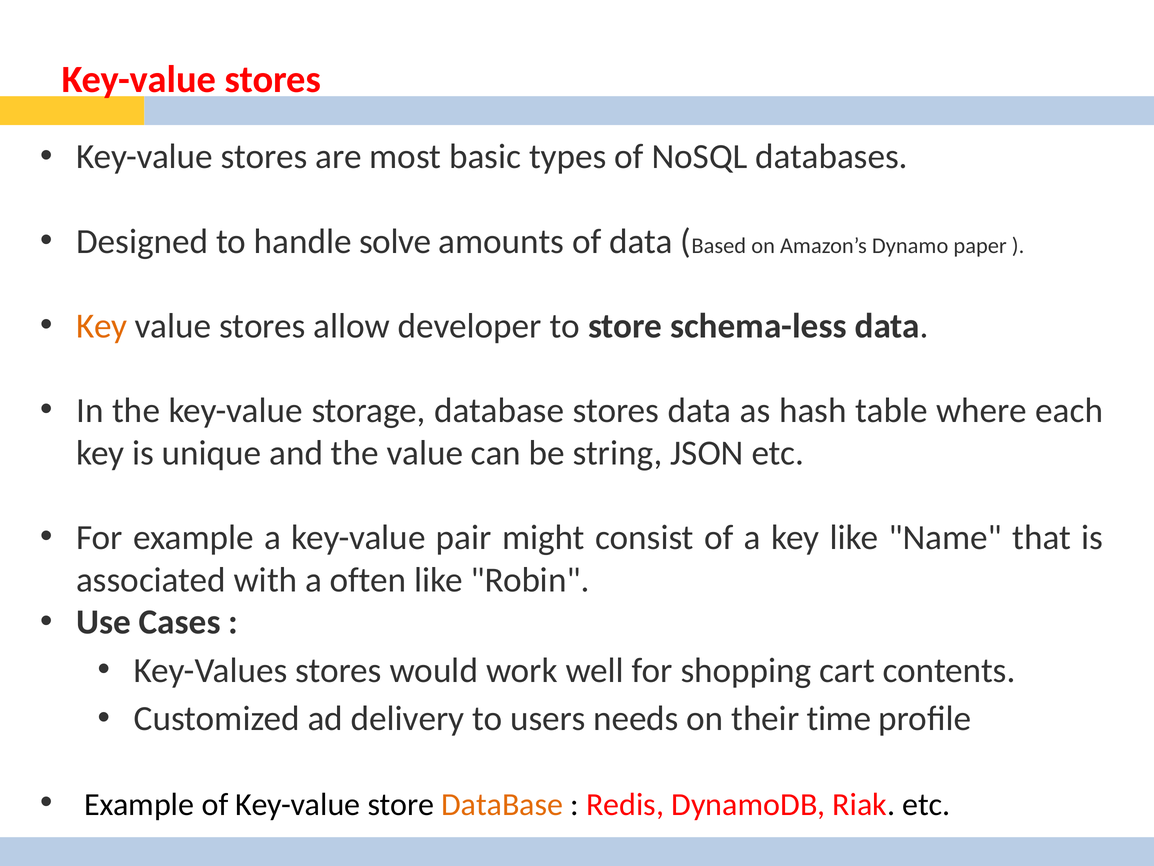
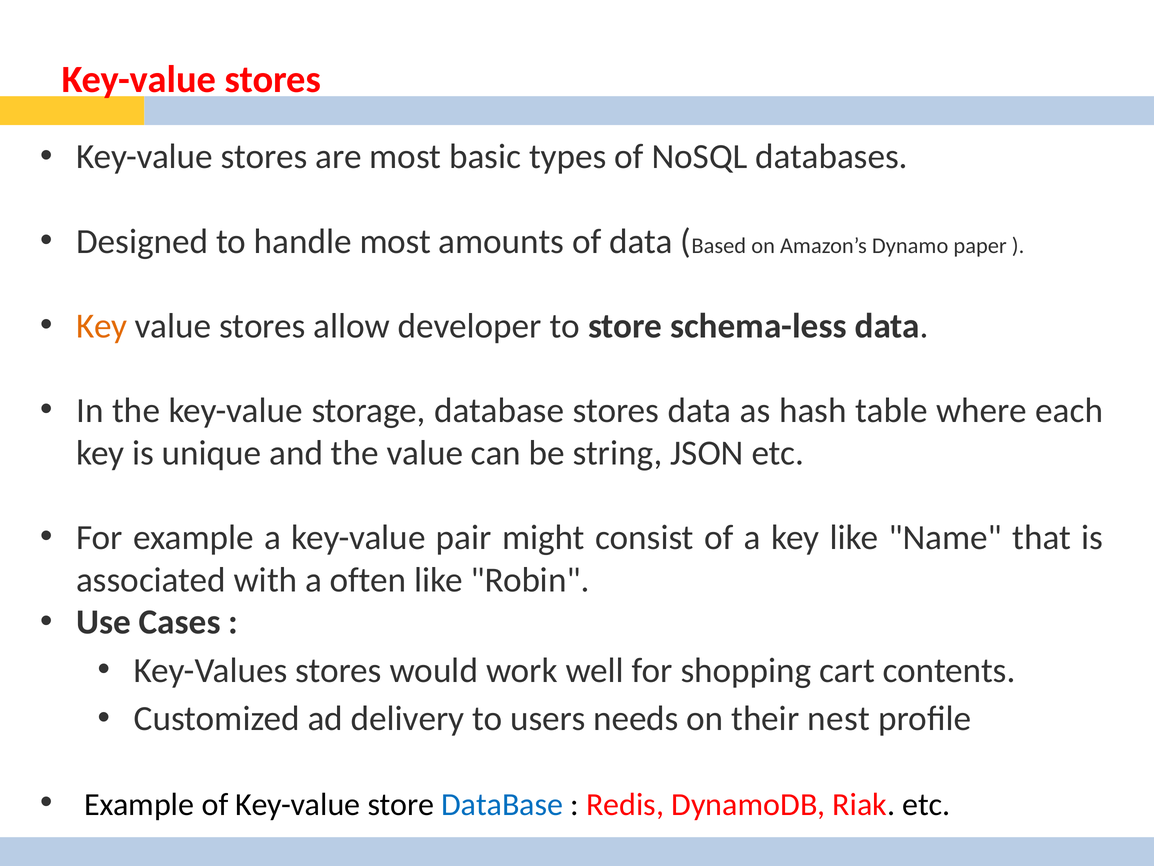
handle solve: solve -> most
time: time -> nest
DataBase at (502, 804) colour: orange -> blue
